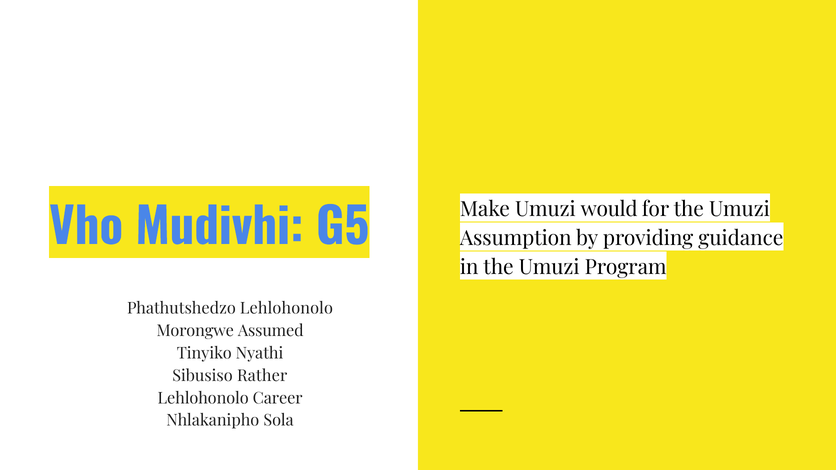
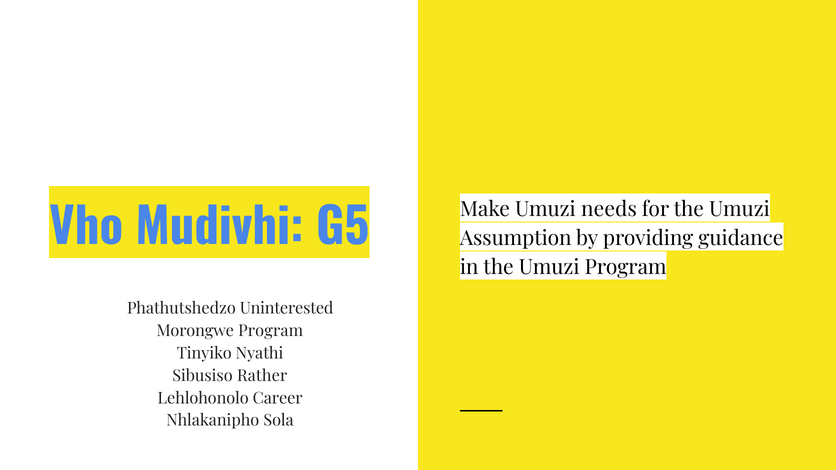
would: would -> needs
Phathutshedzo Lehlohonolo: Lehlohonolo -> Uninterested
Morongwe Assumed: Assumed -> Program
